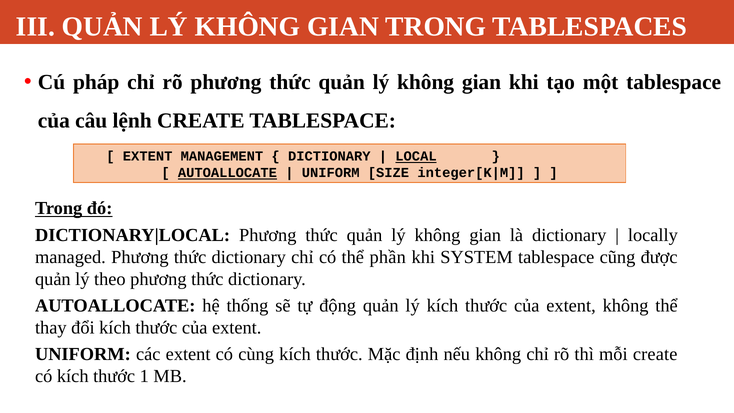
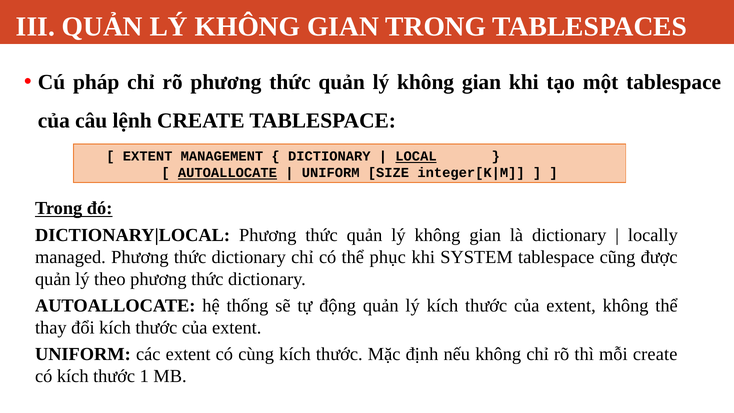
phần: phần -> phục
